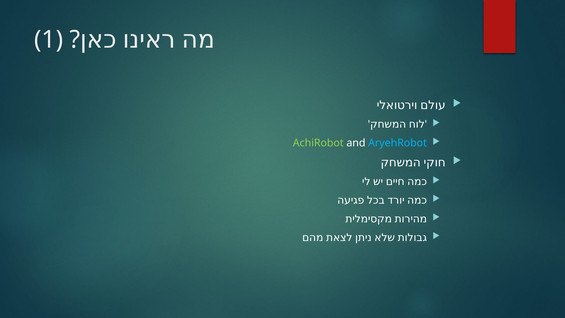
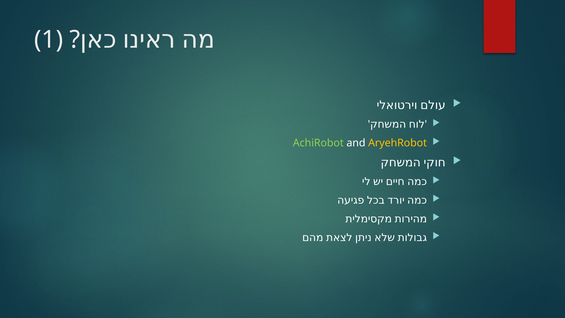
AryehRobot colour: light blue -> yellow
